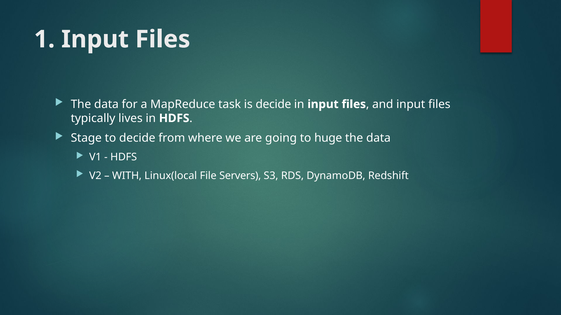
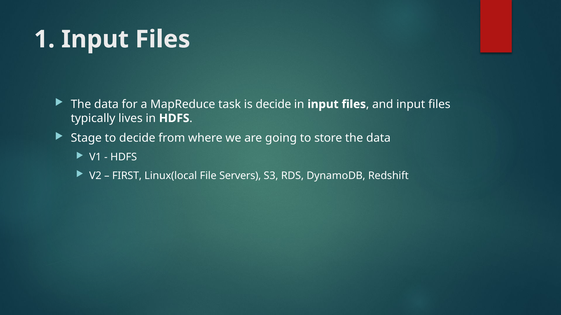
huge: huge -> store
WITH: WITH -> FIRST
